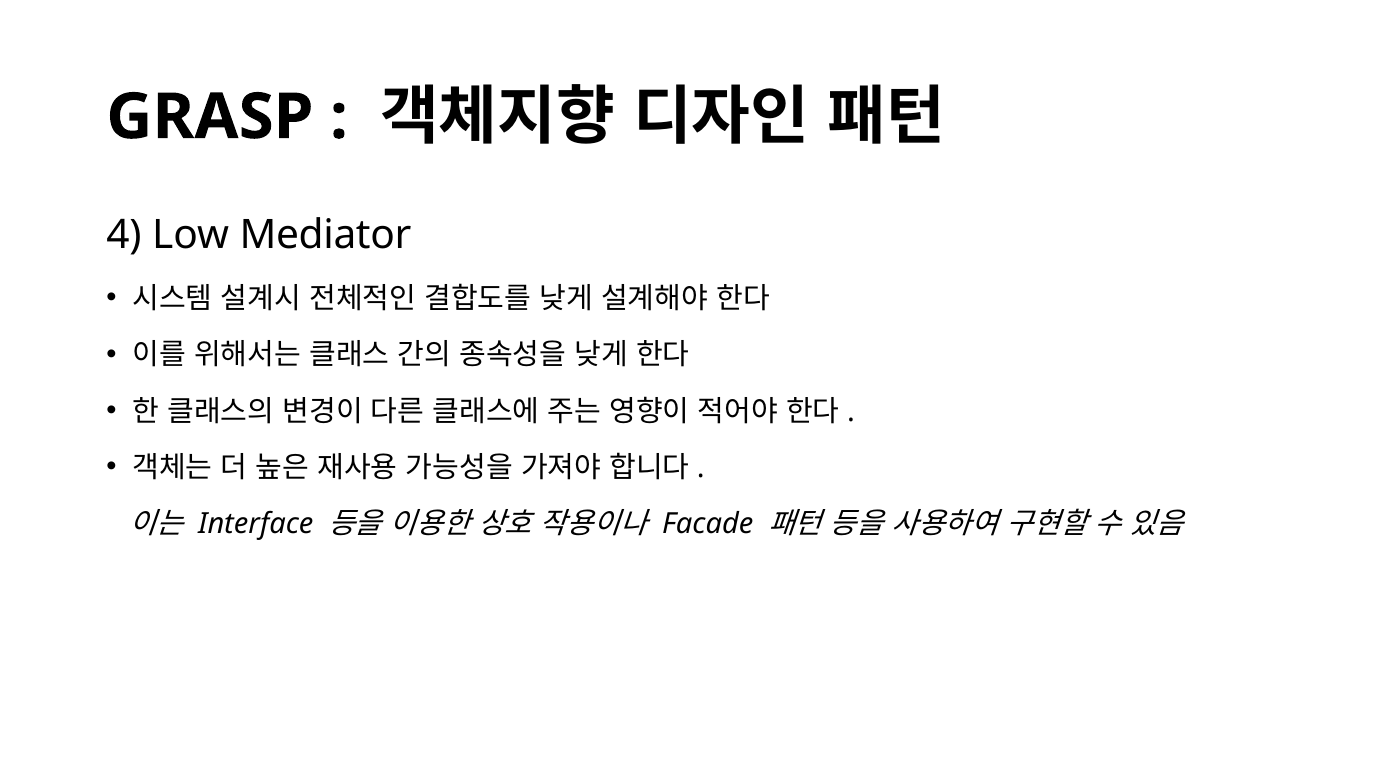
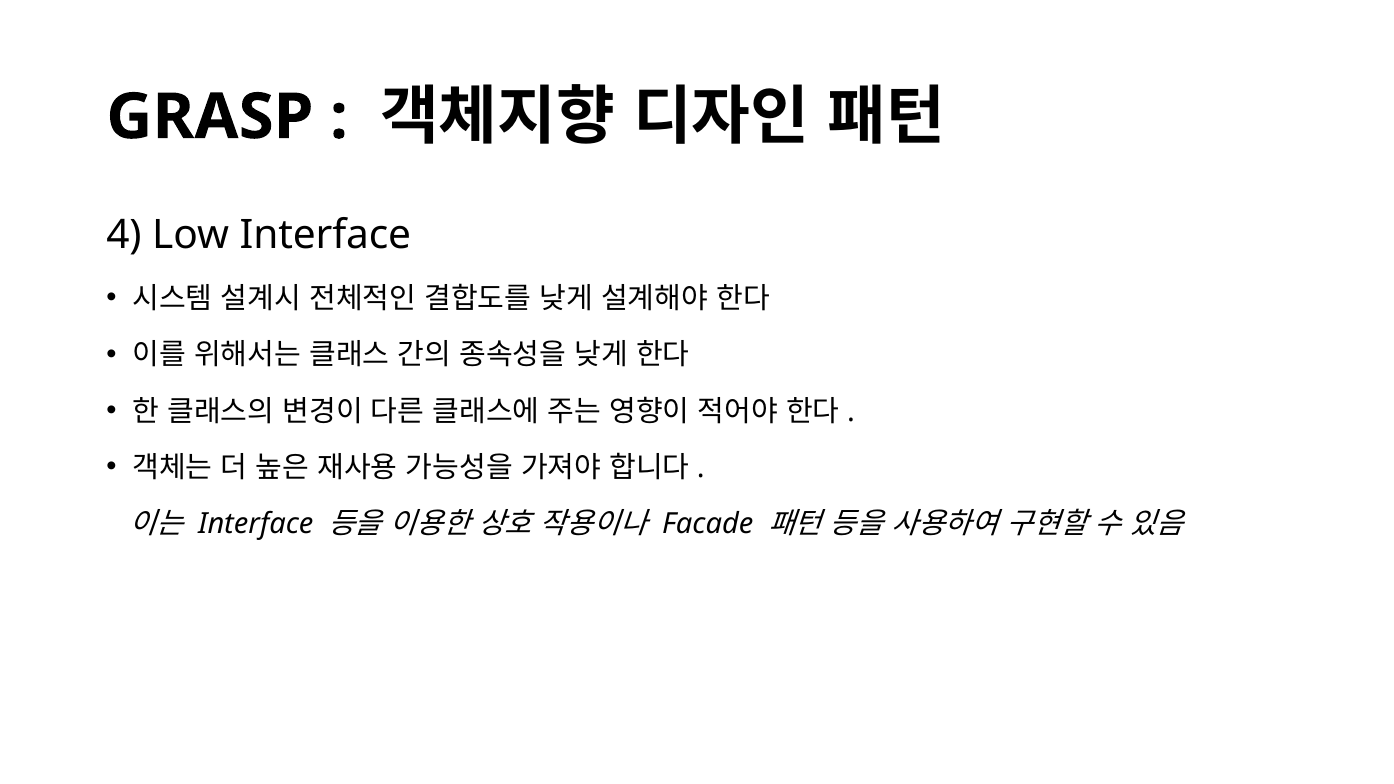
Low Mediator: Mediator -> Interface
